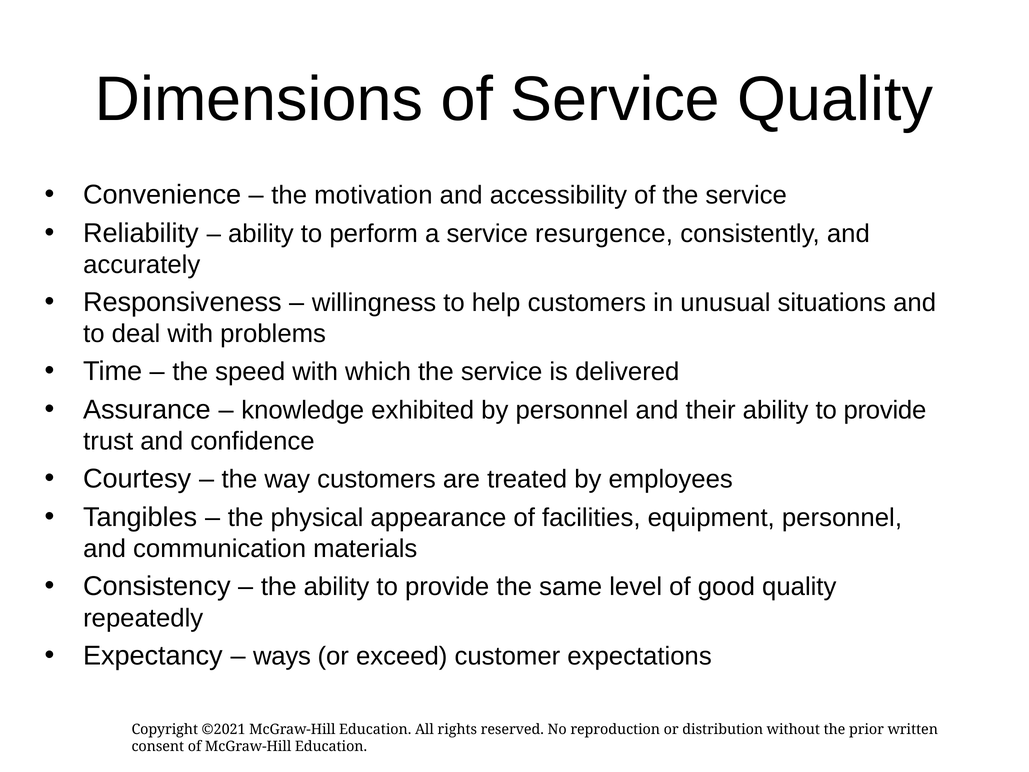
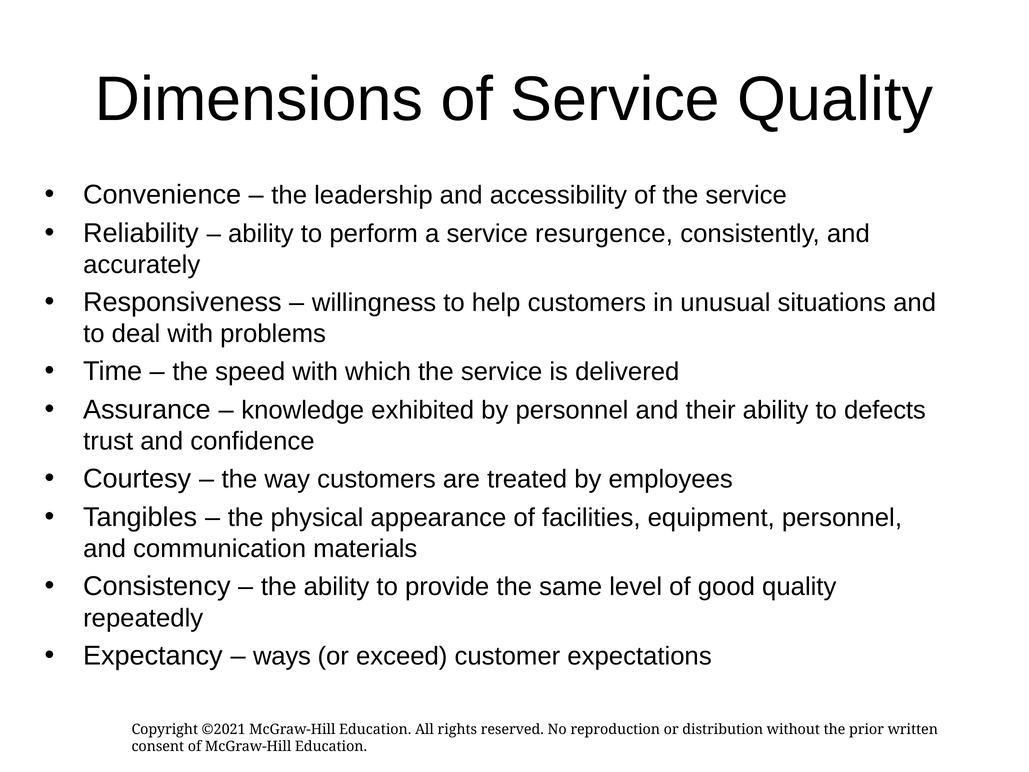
motivation: motivation -> leadership
their ability to provide: provide -> defects
